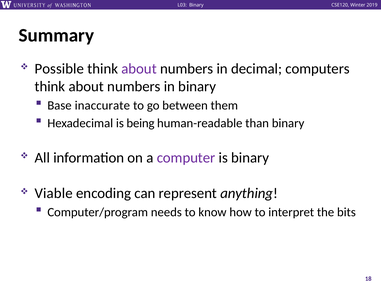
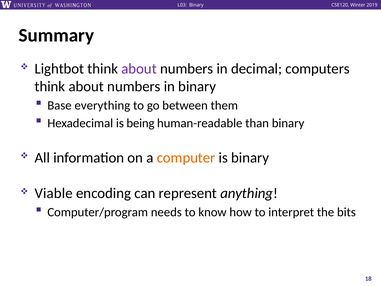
Possible: Possible -> Lightbot
inaccurate: inaccurate -> everything
computer colour: purple -> orange
